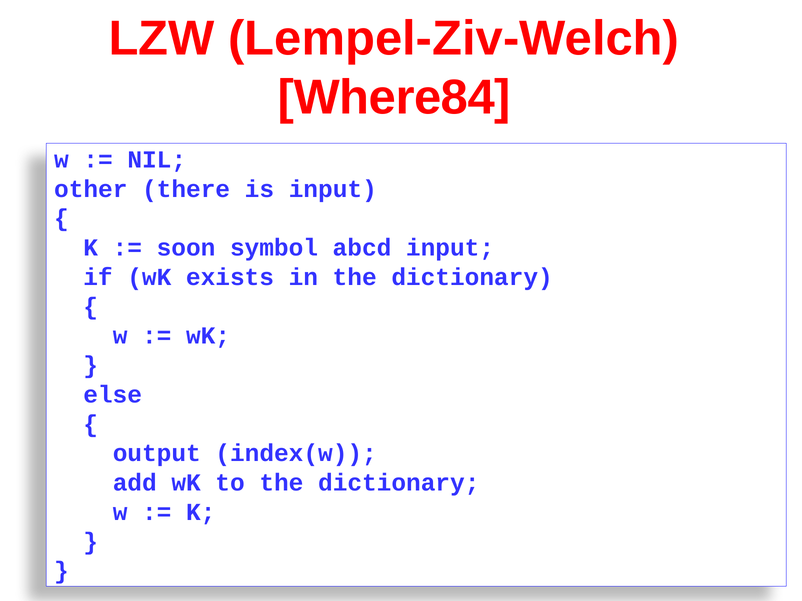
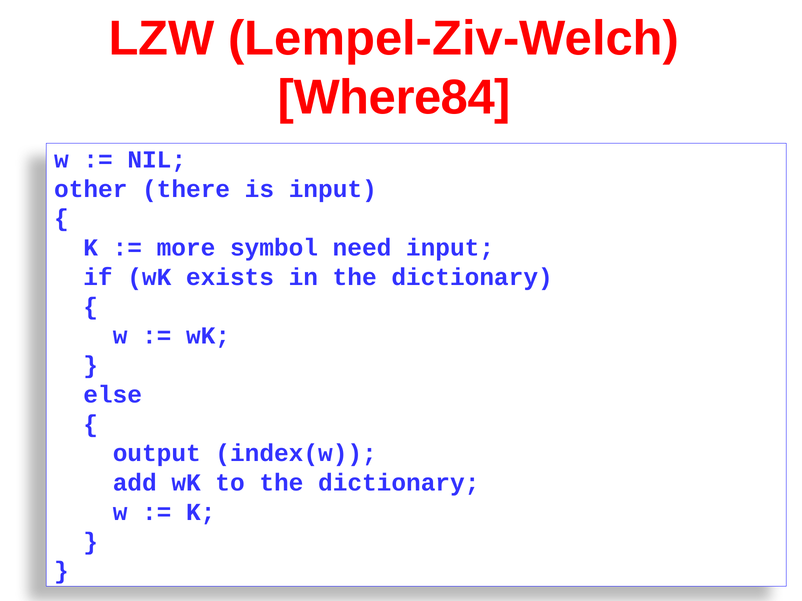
soon: soon -> more
abcd: abcd -> need
